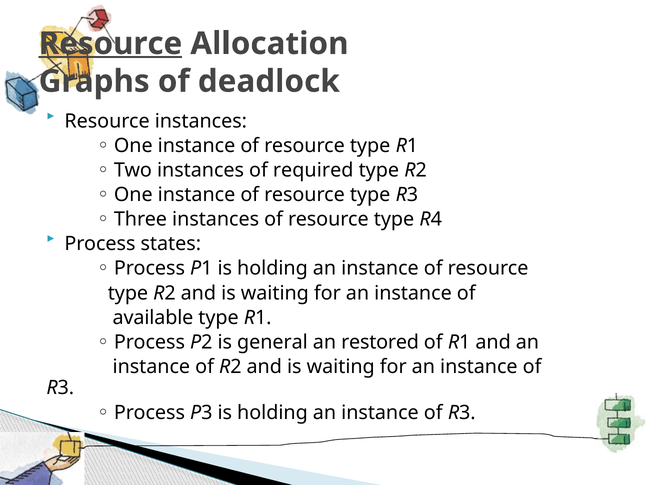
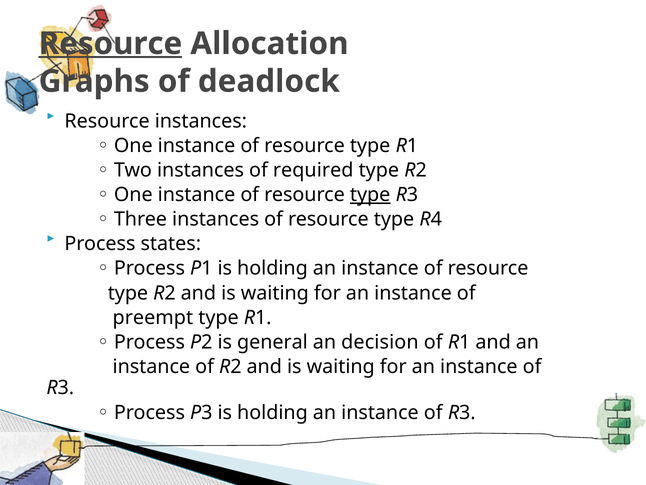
type at (370, 195) underline: none -> present
available: available -> preempt
restored: restored -> decision
